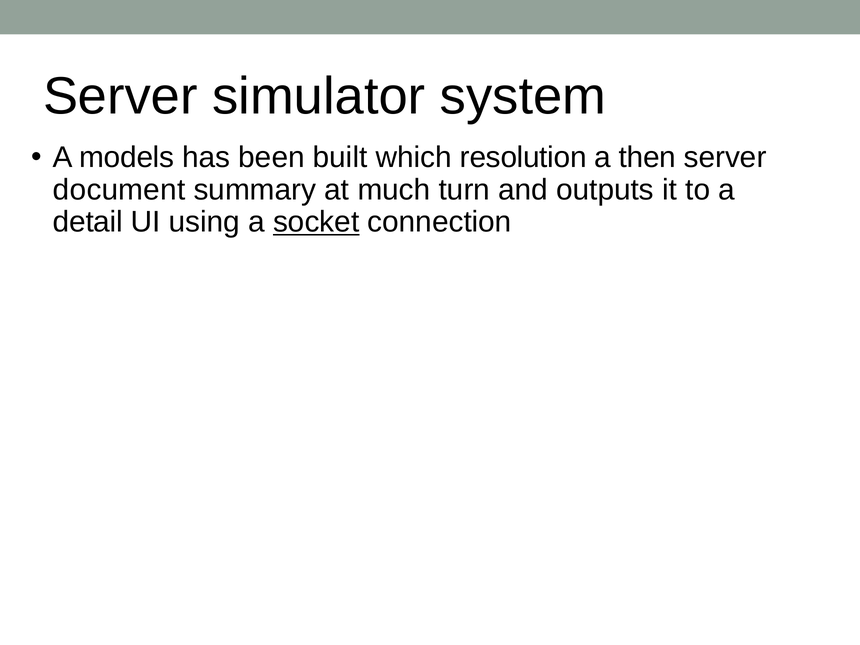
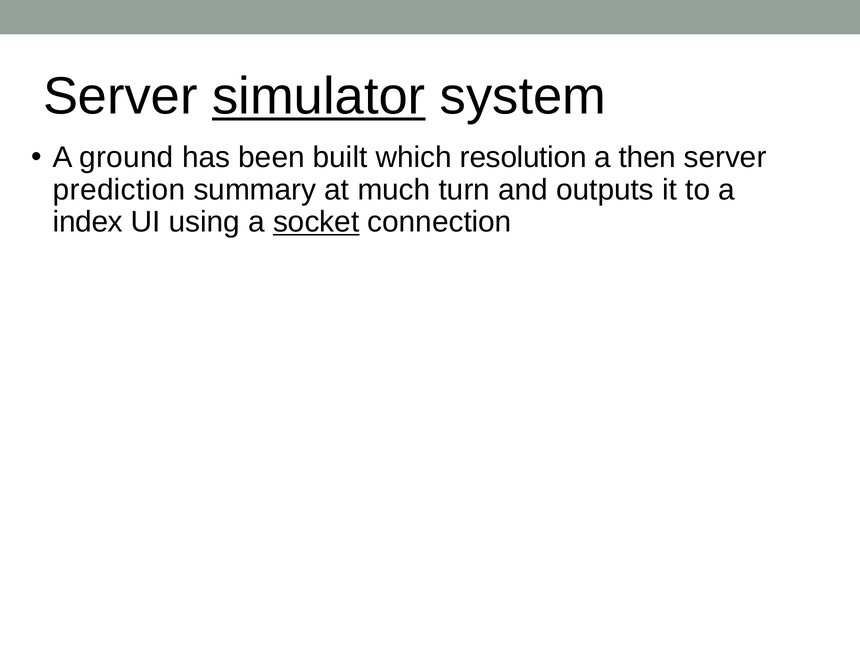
simulator underline: none -> present
models: models -> ground
document: document -> prediction
detail: detail -> index
